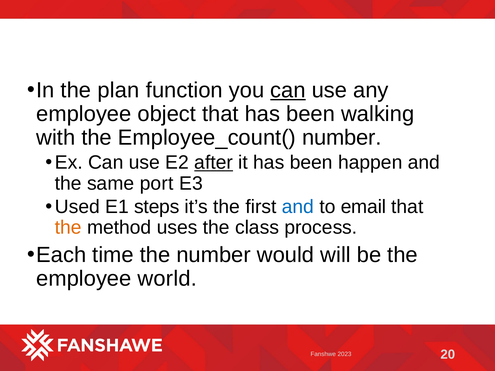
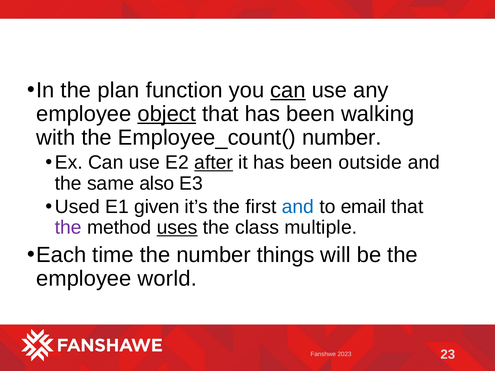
object underline: none -> present
happen: happen -> outside
port: port -> also
steps: steps -> given
the at (68, 228) colour: orange -> purple
uses underline: none -> present
process: process -> multiple
would: would -> things
20: 20 -> 23
